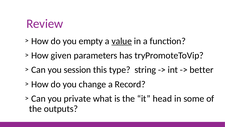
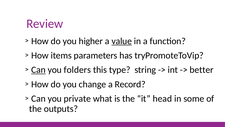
empty: empty -> higher
given: given -> items
Can at (38, 70) underline: none -> present
session: session -> folders
